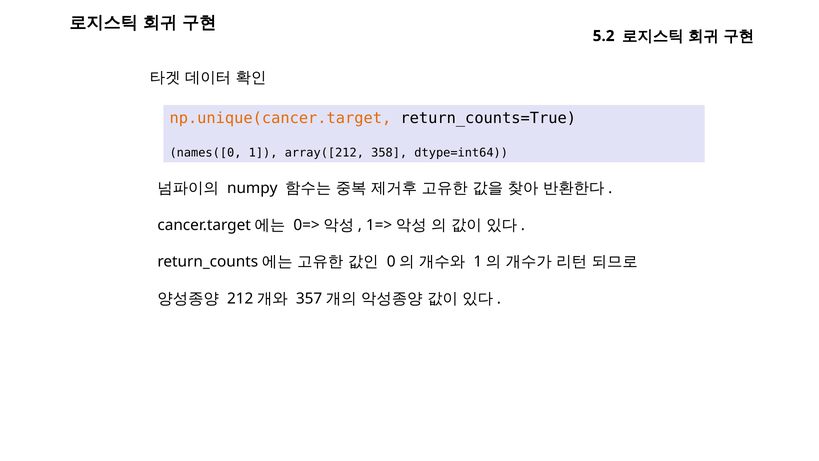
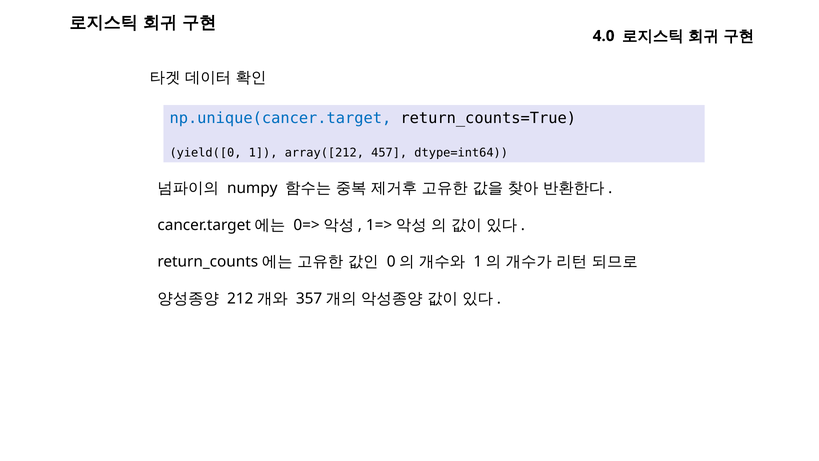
5.2: 5.2 -> 4.0
np.unique(cancer.target colour: orange -> blue
names([0: names([0 -> yield([0
358: 358 -> 457
